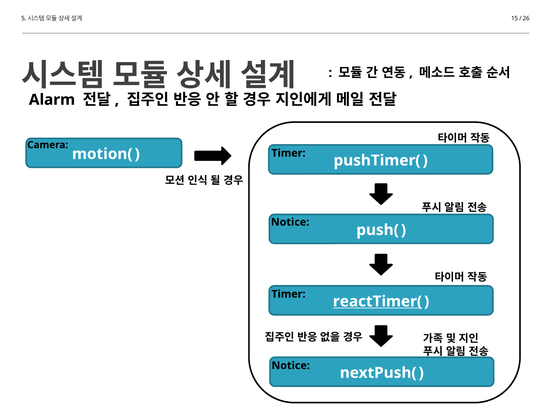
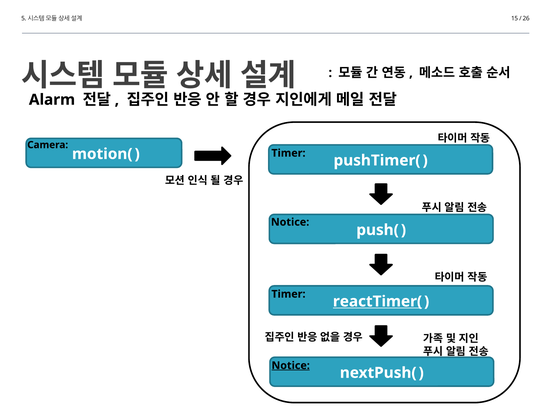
Notice at (291, 366) underline: none -> present
